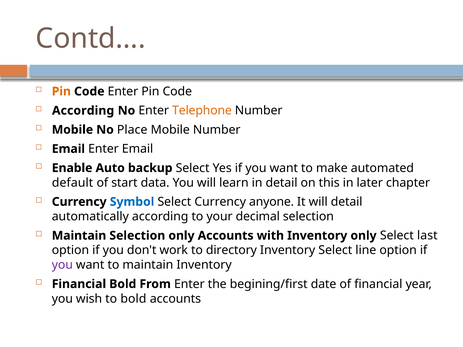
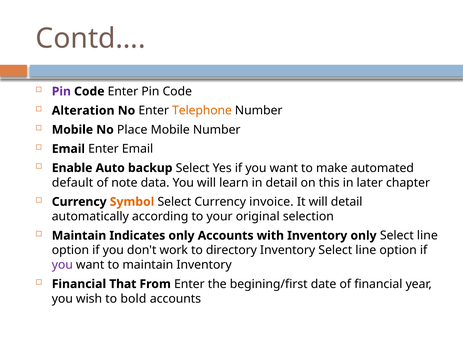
Pin at (61, 91) colour: orange -> purple
According at (83, 111): According -> Alteration
start: start -> note
Symbol colour: blue -> orange
anyone: anyone -> invoice
decimal: decimal -> original
Maintain Selection: Selection -> Indicates
only Select last: last -> line
Financial Bold: Bold -> That
